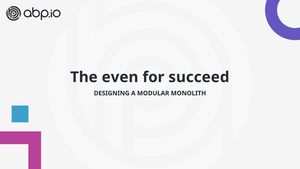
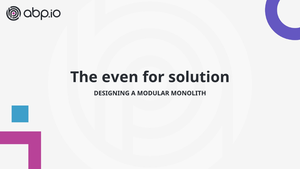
succeed: succeed -> solution
